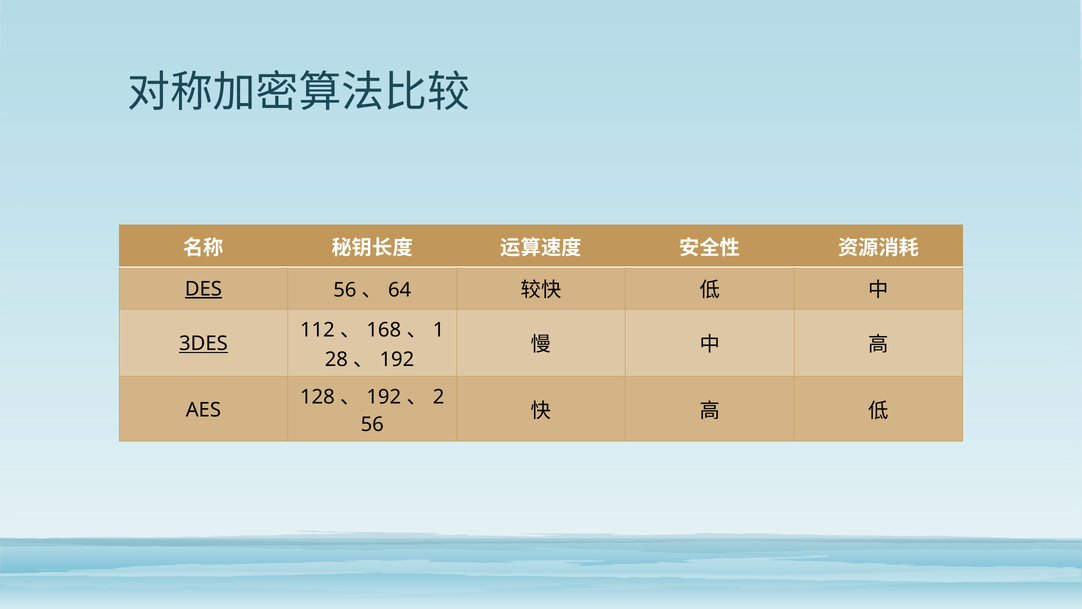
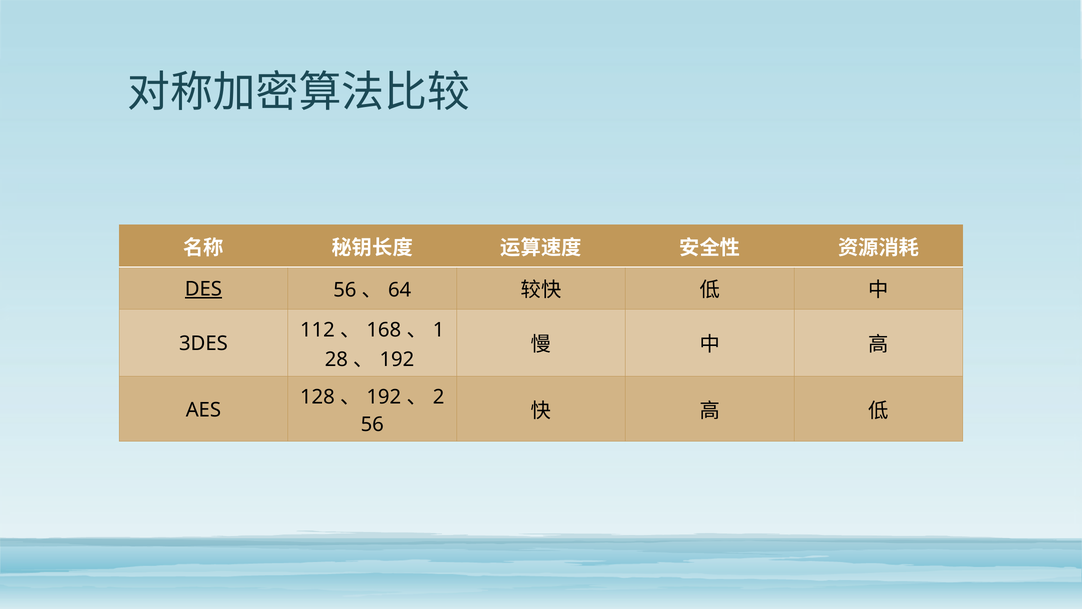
3DES underline: present -> none
